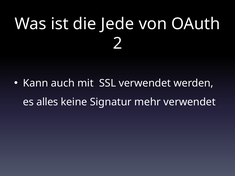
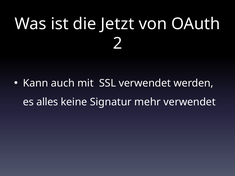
Jede: Jede -> Jetzt
